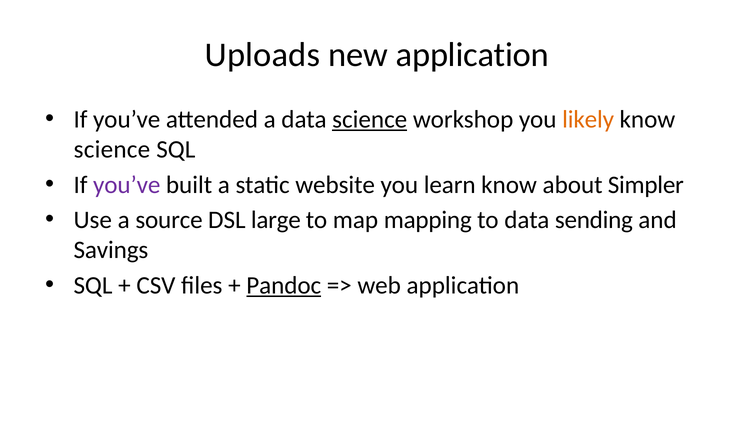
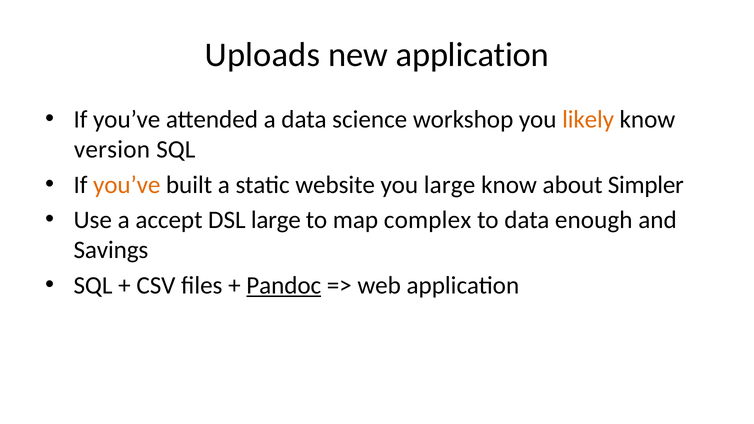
science at (370, 120) underline: present -> none
science at (112, 150): science -> version
you’ve at (127, 185) colour: purple -> orange
you learn: learn -> large
source: source -> accept
mapping: mapping -> complex
sending: sending -> enough
